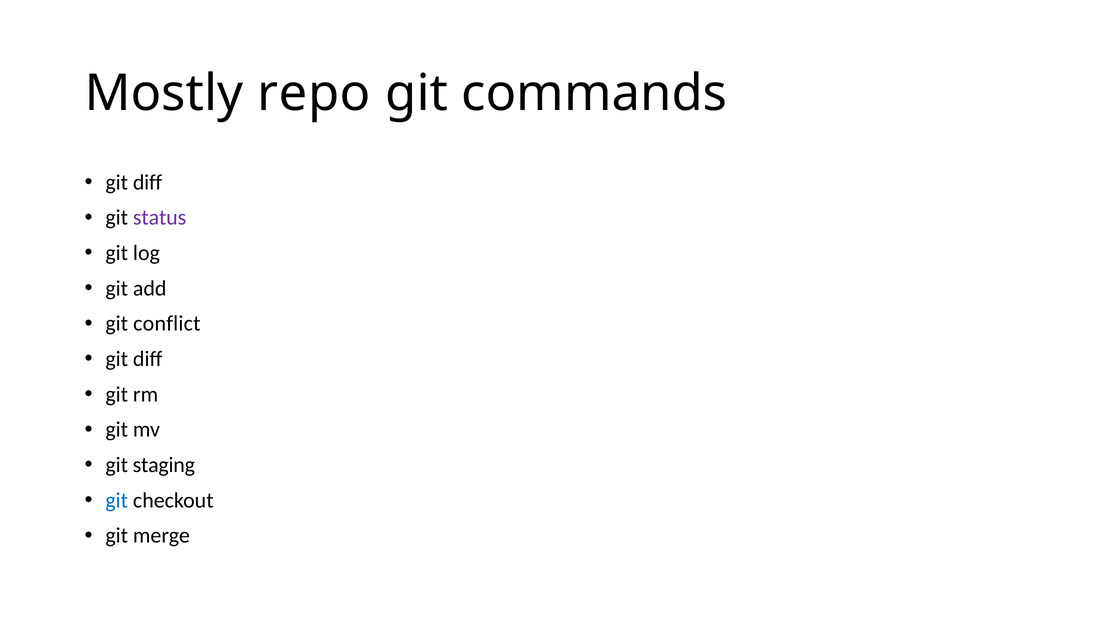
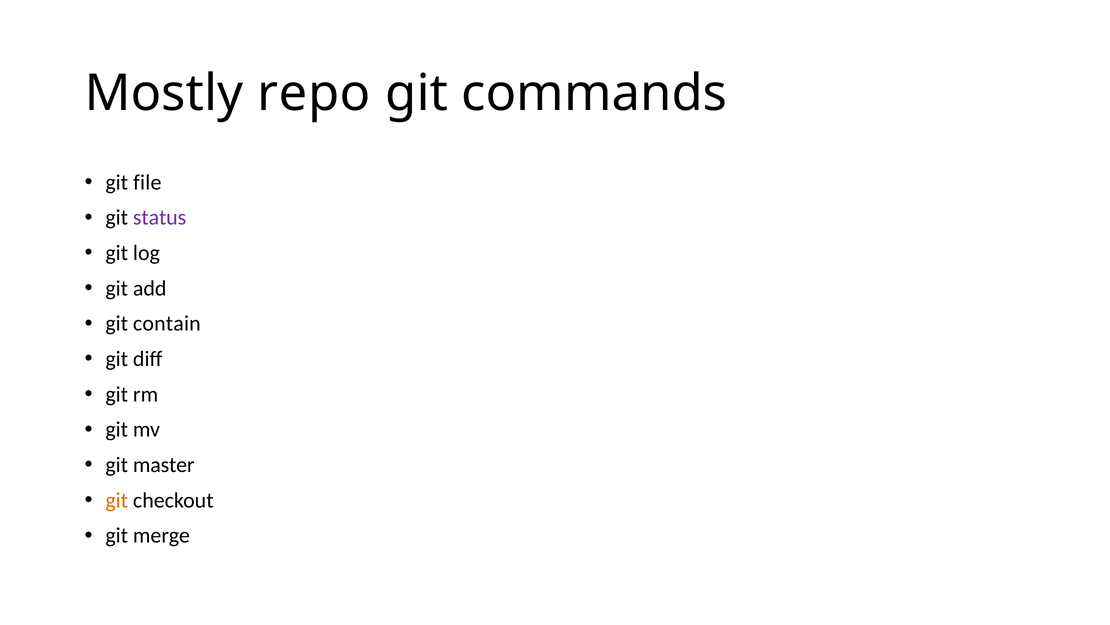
diff at (148, 182): diff -> file
conflict: conflict -> contain
staging: staging -> master
git at (117, 500) colour: blue -> orange
